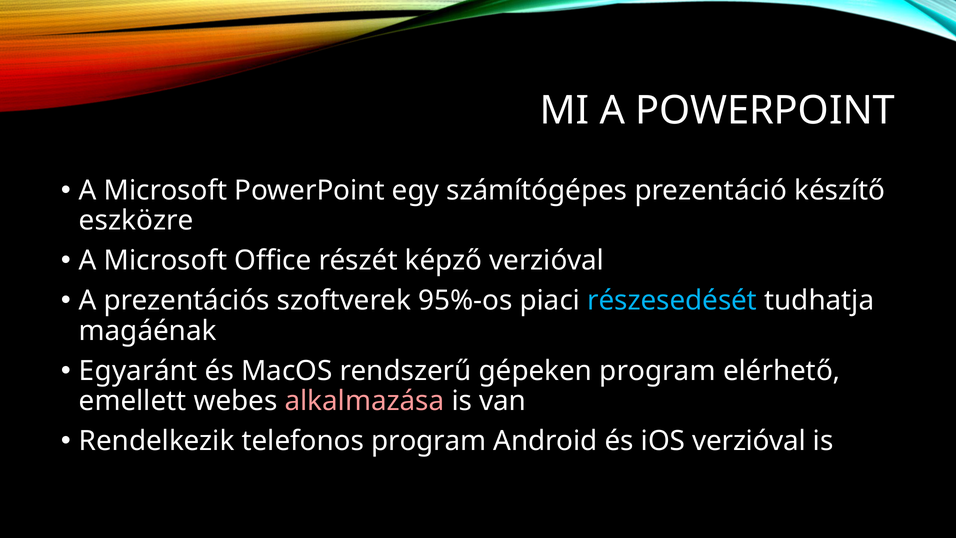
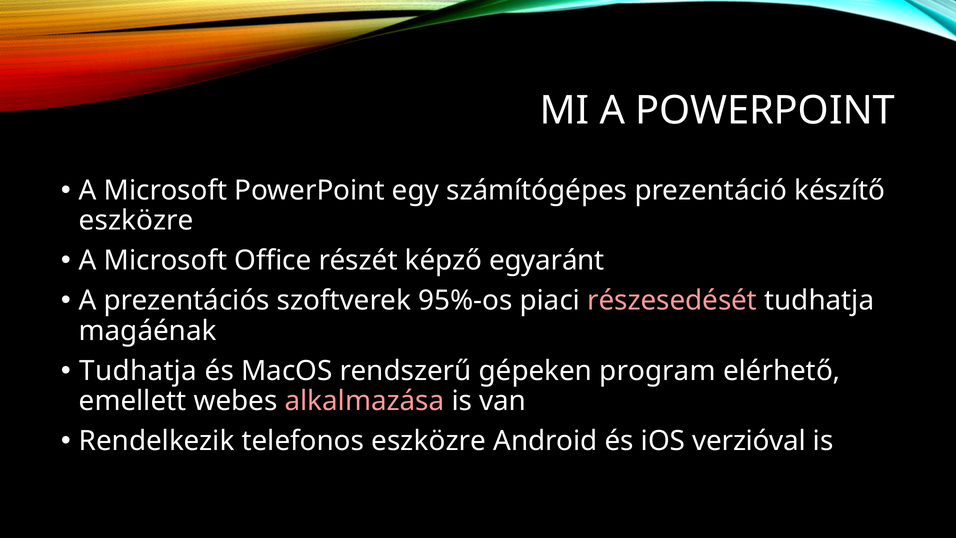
képző verzióval: verzióval -> egyaránt
részesedését colour: light blue -> pink
Egyaránt at (138, 371): Egyaránt -> Tudhatja
telefonos program: program -> eszközre
